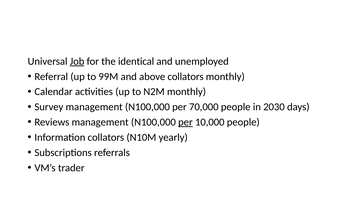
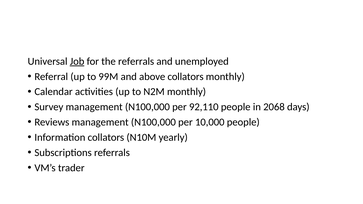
the identical: identical -> referrals
70,000: 70,000 -> 92,110
2030: 2030 -> 2068
per at (185, 122) underline: present -> none
